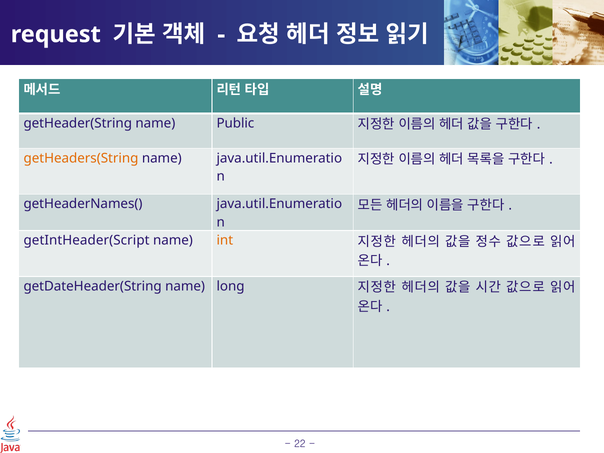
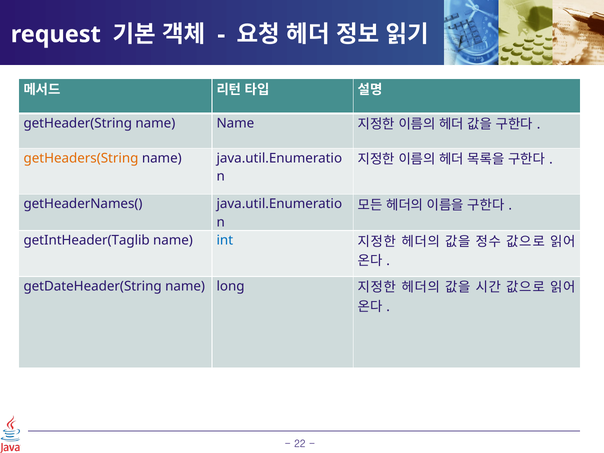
name Public: Public -> Name
getIntHeader(Script: getIntHeader(Script -> getIntHeader(Taglib
int colour: orange -> blue
